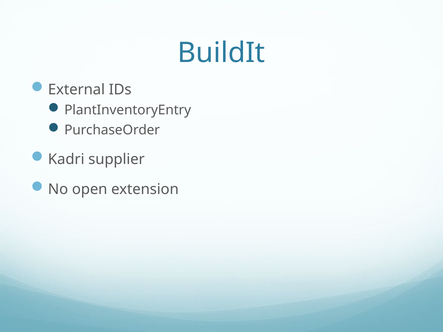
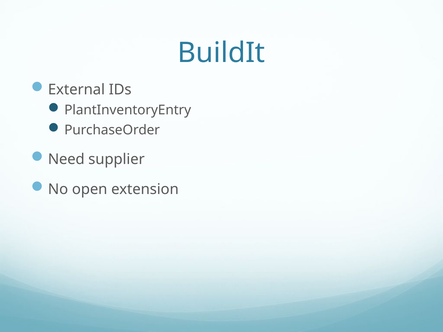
Kadri: Kadri -> Need
